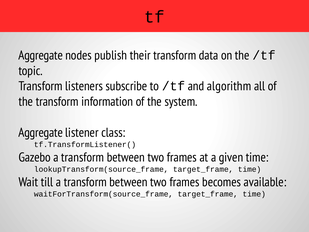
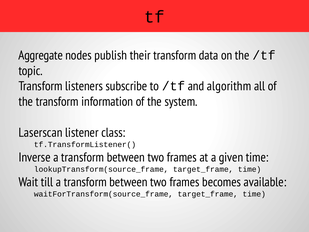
Aggregate at (41, 132): Aggregate -> Laserscan
Gazebo: Gazebo -> Inverse
